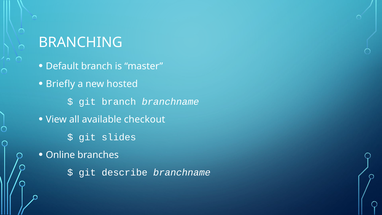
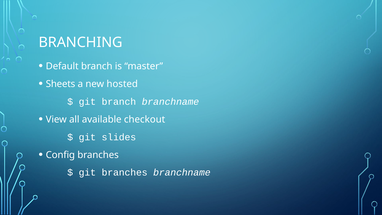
Briefly: Briefly -> Sheets
Online: Online -> Config
git describe: describe -> branches
